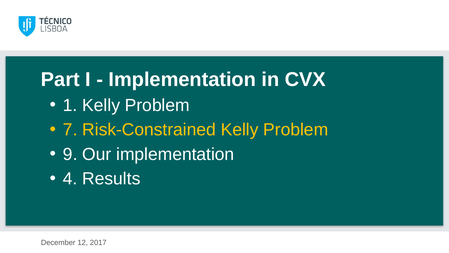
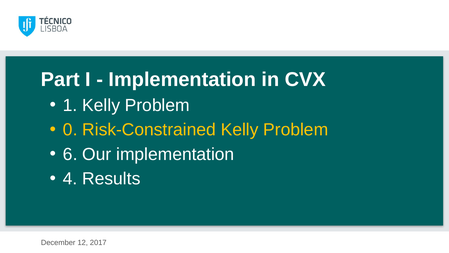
7: 7 -> 0
9: 9 -> 6
